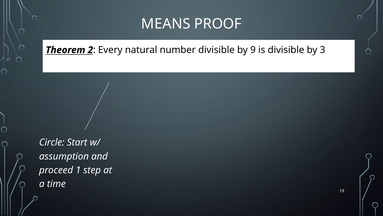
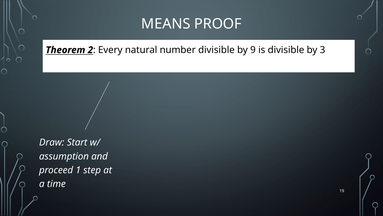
Circle: Circle -> Draw
